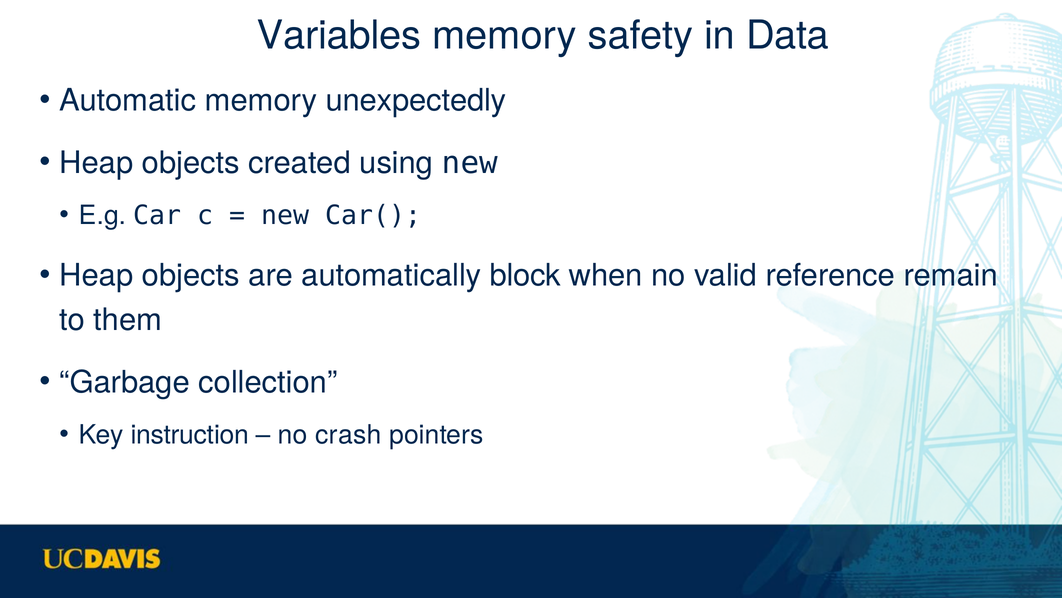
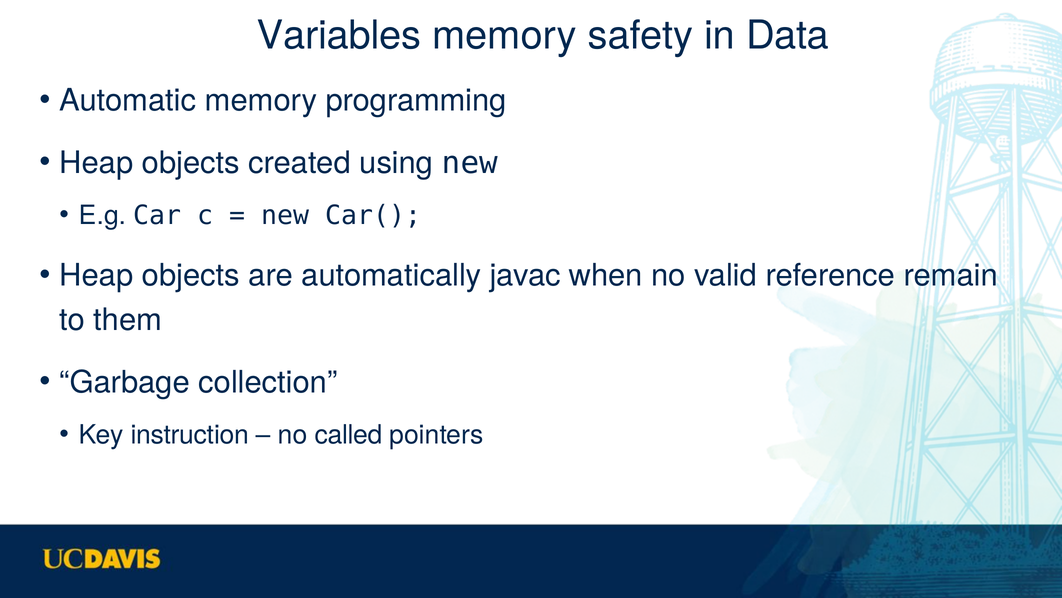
unexpectedly: unexpectedly -> programming
block: block -> javac
crash: crash -> called
